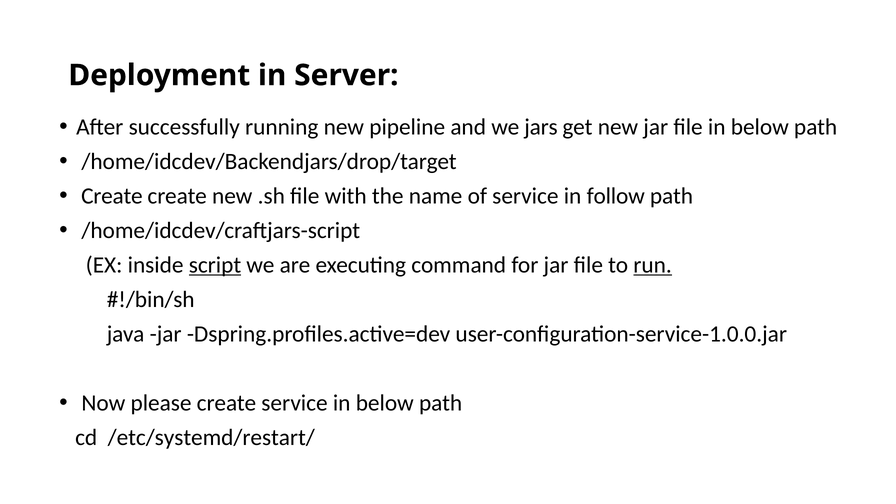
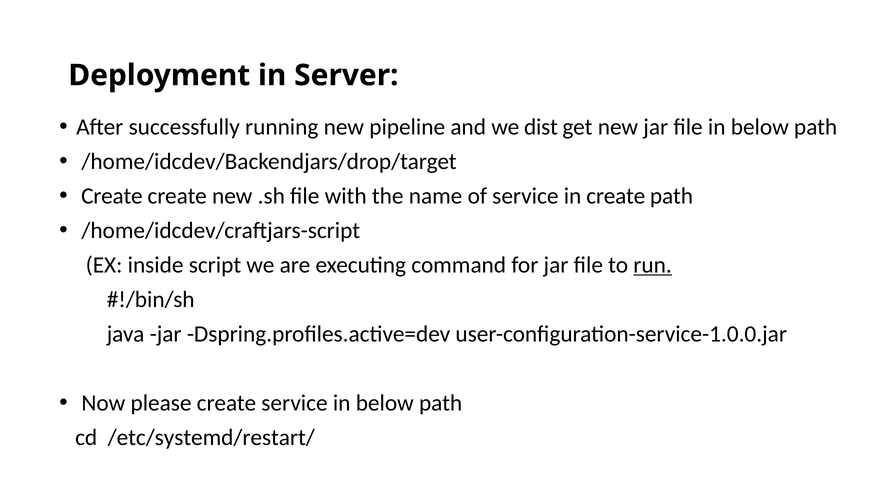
jars: jars -> dist
in follow: follow -> create
script underline: present -> none
